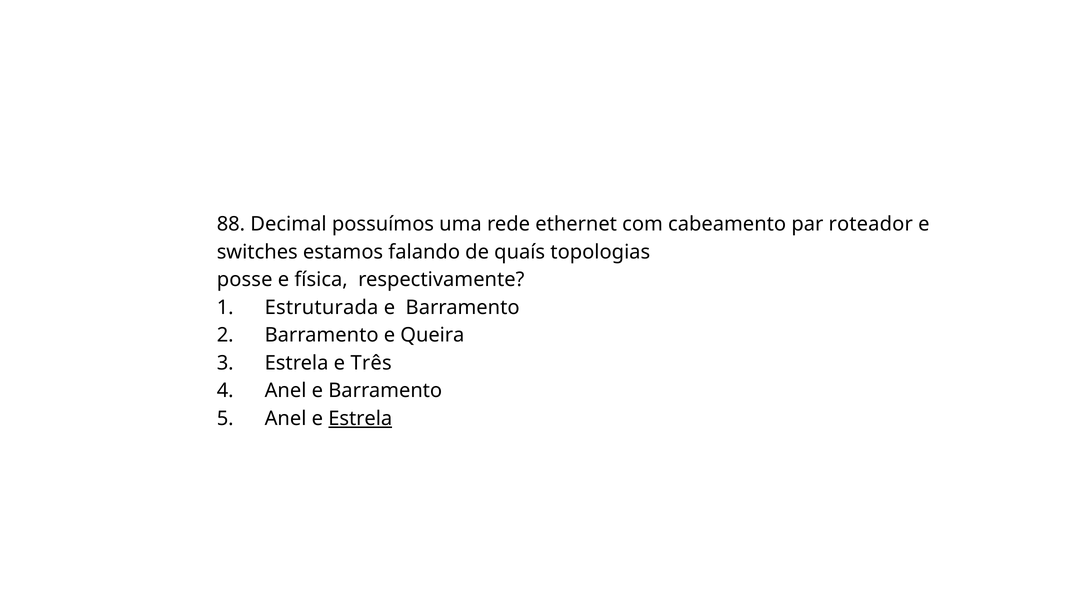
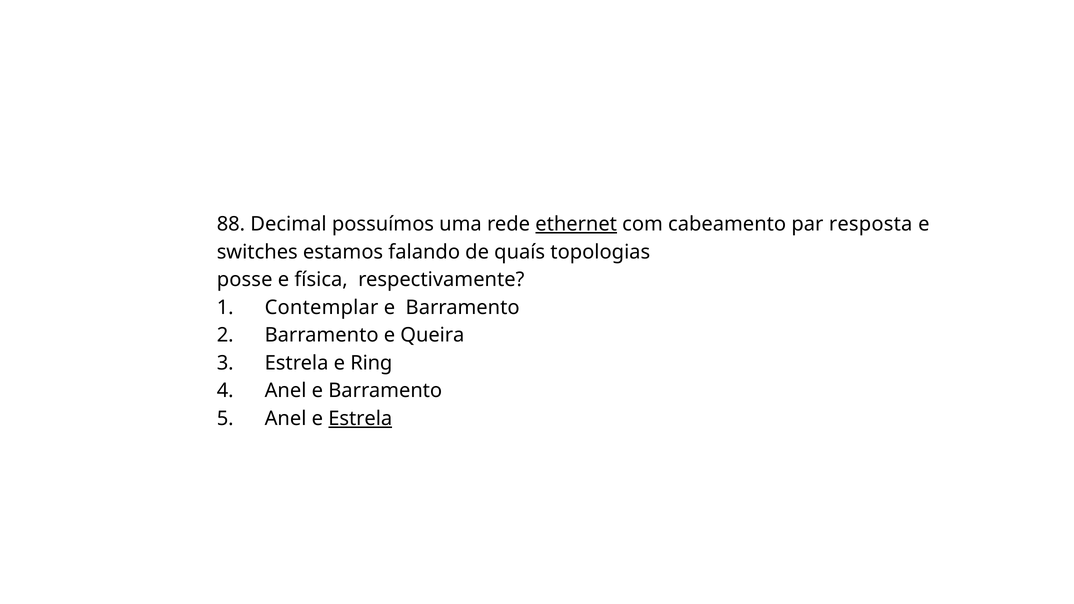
ethernet underline: none -> present
roteador: roteador -> resposta
Estruturada: Estruturada -> Contemplar
Três: Três -> Ring
